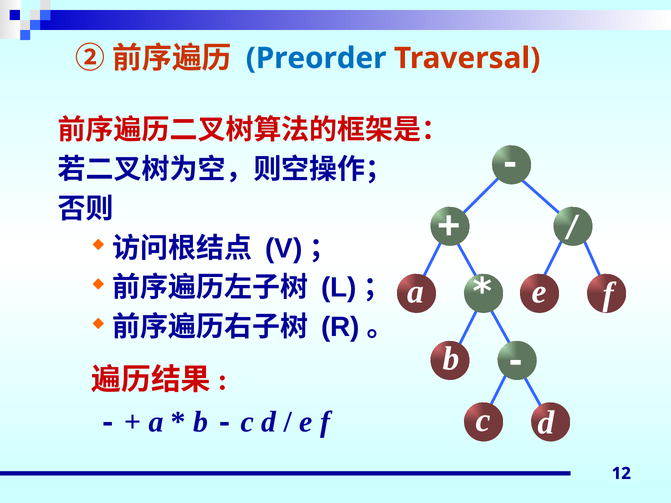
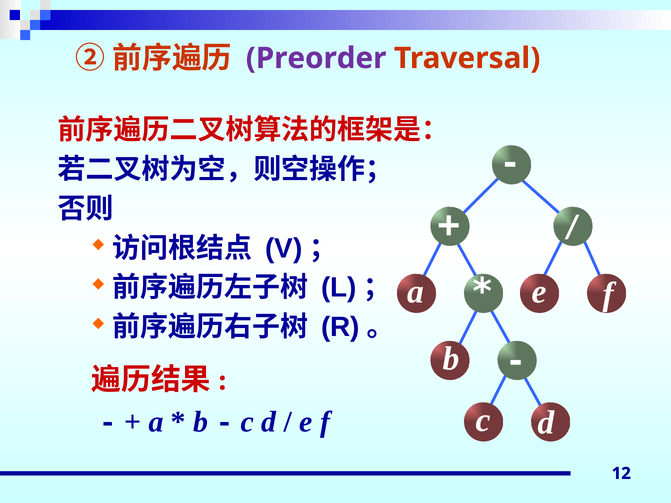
Preorder colour: blue -> purple
